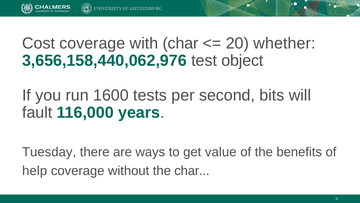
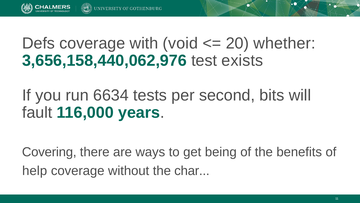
Cost: Cost -> Defs
with char: char -> void
object: object -> exists
1600: 1600 -> 6634
Tuesday: Tuesday -> Covering
value: value -> being
